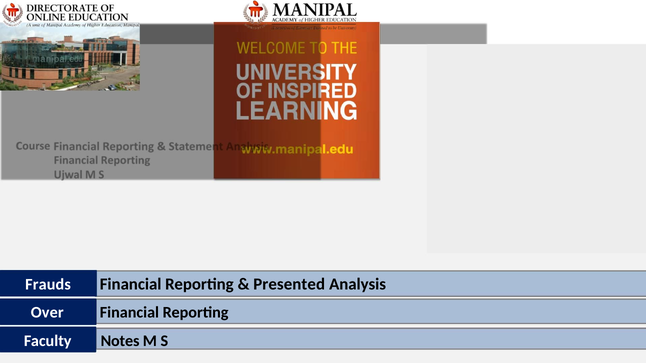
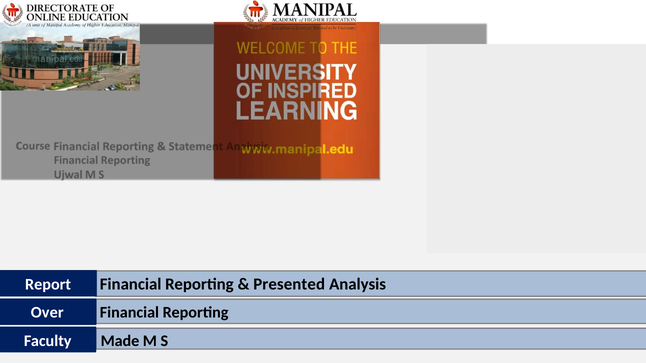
Frauds: Frauds -> Report
Notes: Notes -> Made
